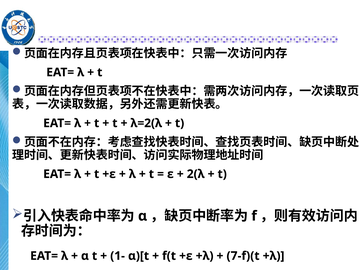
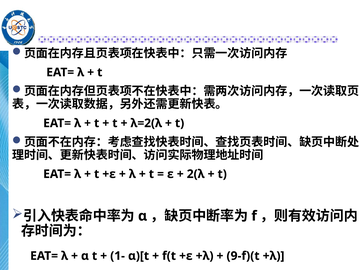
7-f)(t: 7-f)(t -> 9-f)(t
